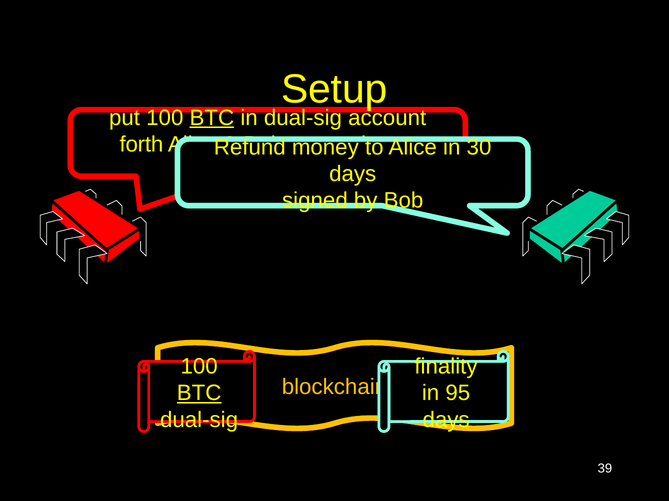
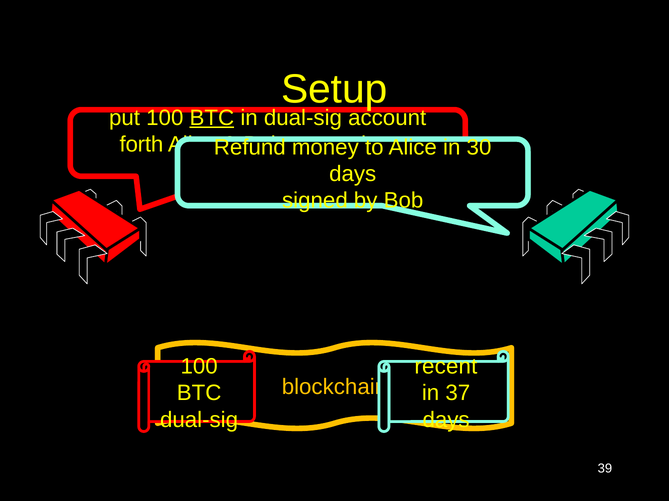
finality: finality -> recent
BTC at (199, 394) underline: present -> none
95: 95 -> 37
